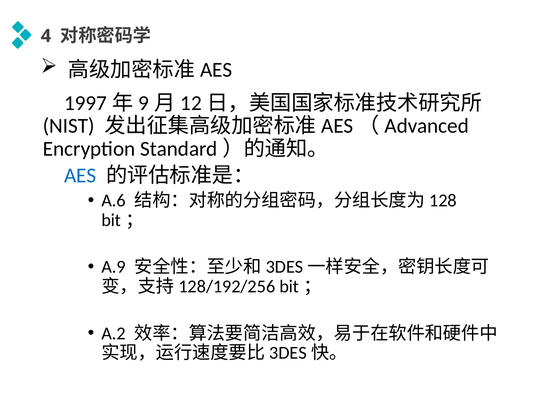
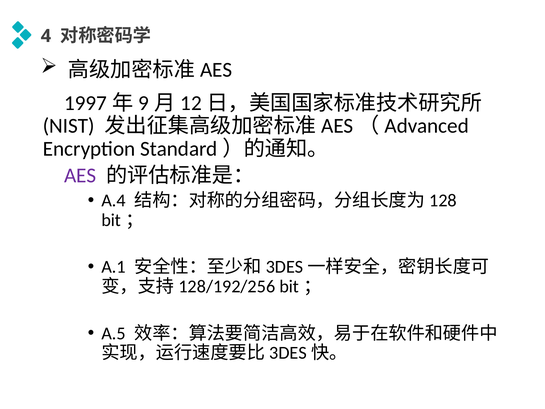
AES colour: blue -> purple
A.6: A.6 -> A.4
A.9: A.9 -> A.1
A.2: A.2 -> A.5
